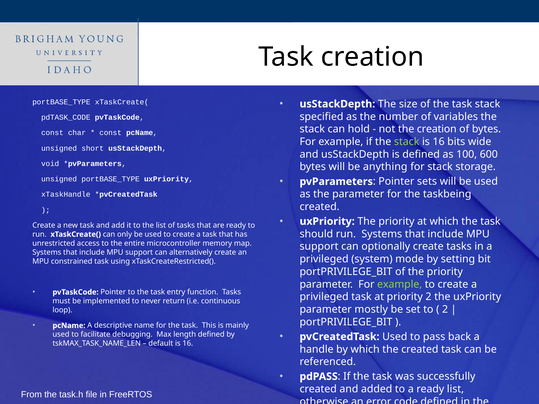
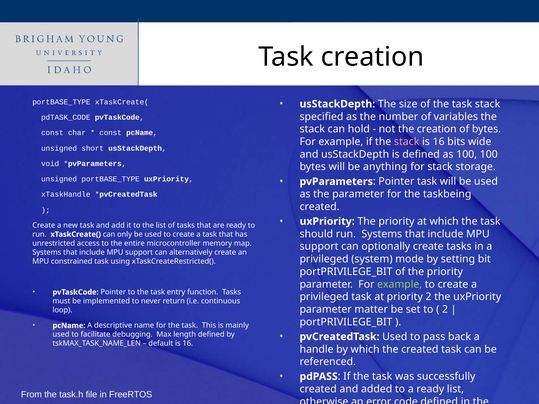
stack at (407, 142) colour: light green -> pink
100 600: 600 -> 100
Pointer sets: sets -> task
mostly: mostly -> matter
